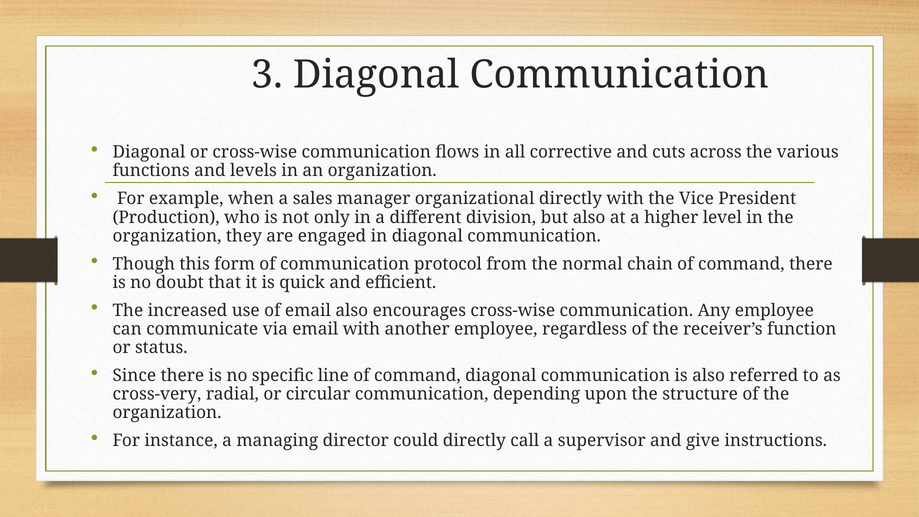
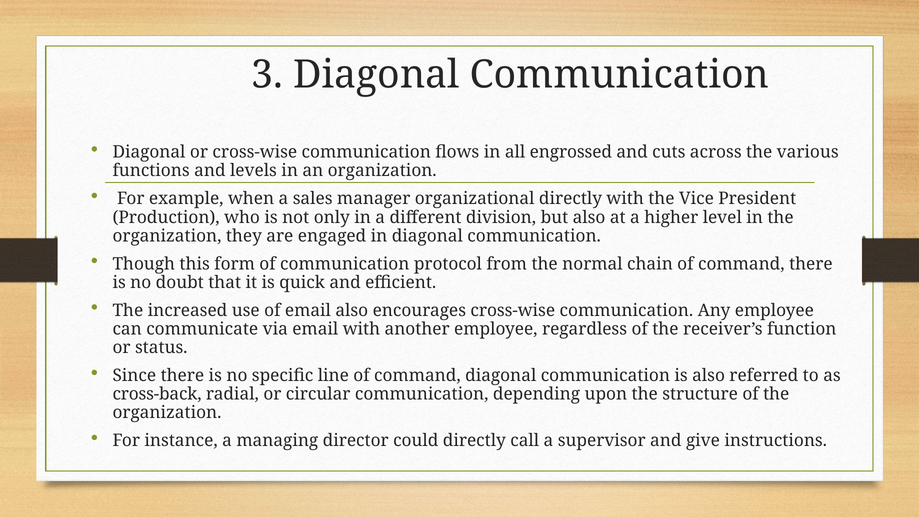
corrective: corrective -> engrossed
cross-very: cross-very -> cross-back
